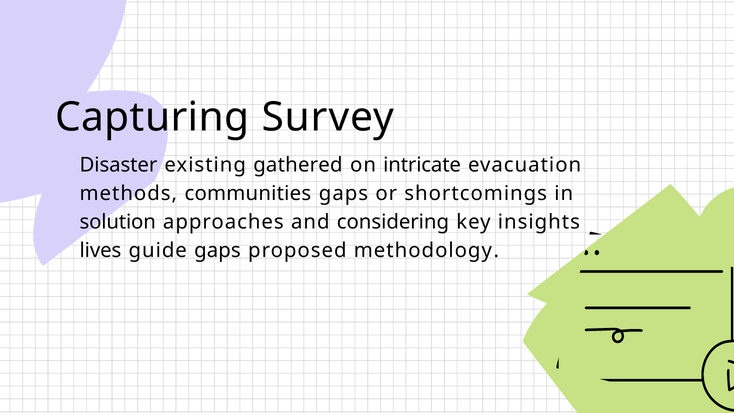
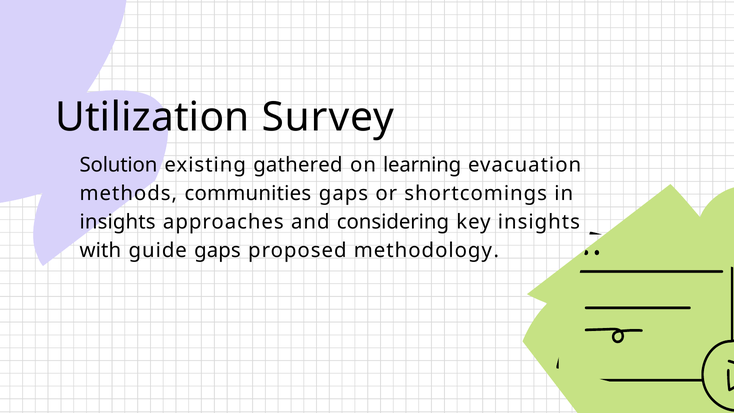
Capturing: Capturing -> Utilization
Disaster: Disaster -> Solution
intricate: intricate -> learning
solution at (118, 222): solution -> insights
lives: lives -> with
